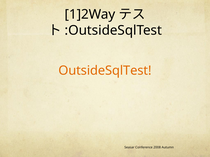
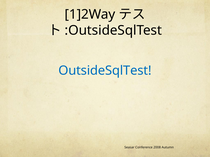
OutsideSqlTest colour: orange -> blue
